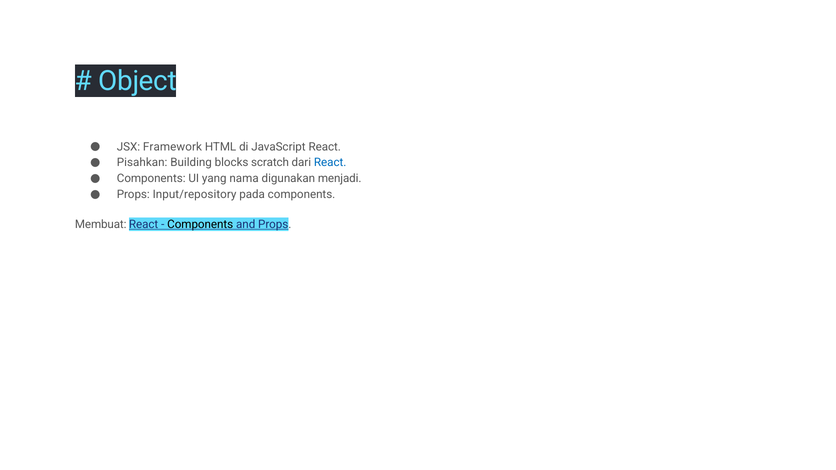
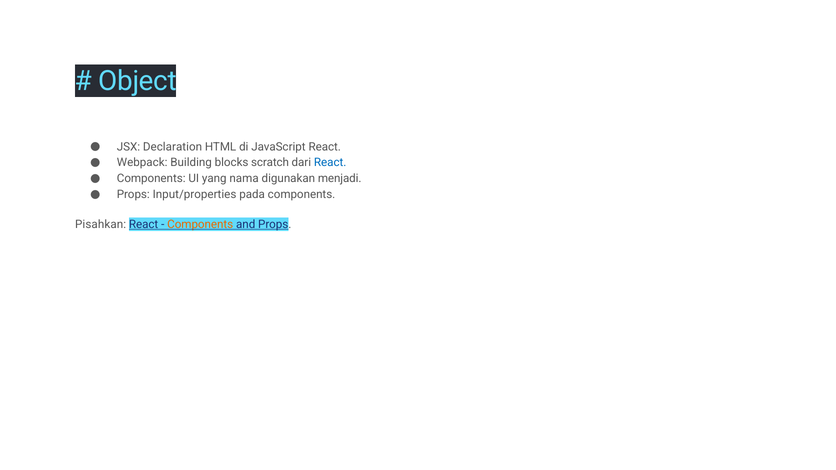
Framework: Framework -> Declaration
Pisahkan: Pisahkan -> Webpack
Input/repository: Input/repository -> Input/properties
Membuat: Membuat -> Pisahkan
Components at (200, 224) colour: black -> orange
